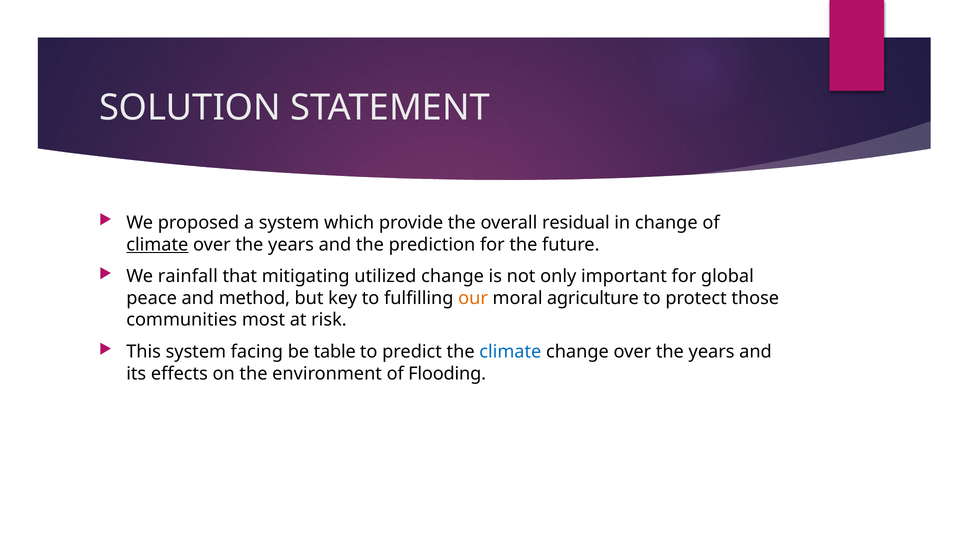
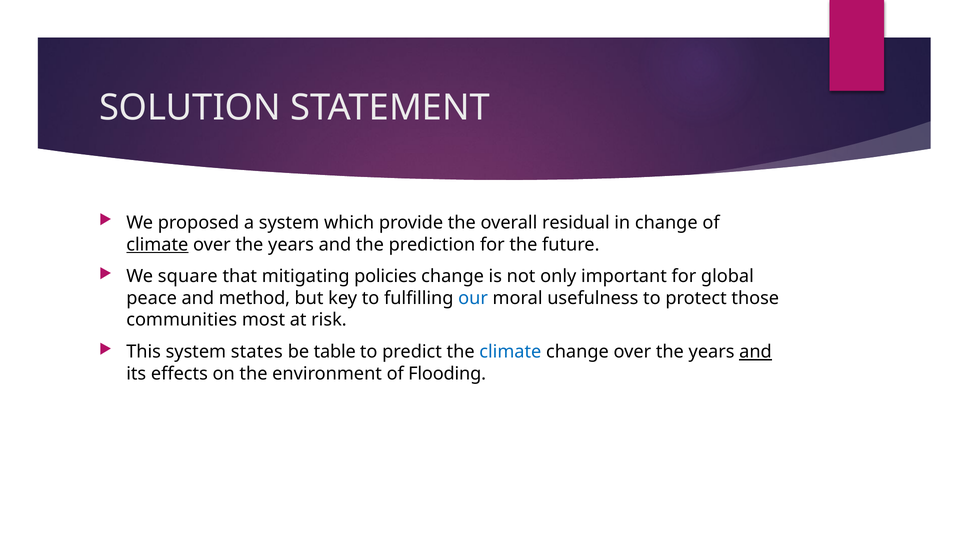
rainfall: rainfall -> square
utilized: utilized -> policies
our colour: orange -> blue
agriculture: agriculture -> usefulness
facing: facing -> states
and at (755, 352) underline: none -> present
